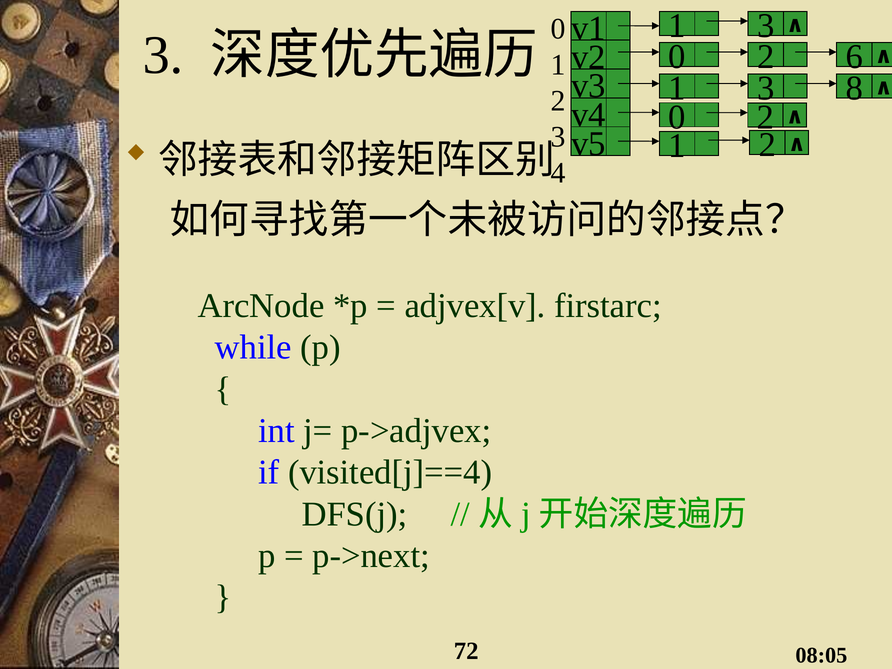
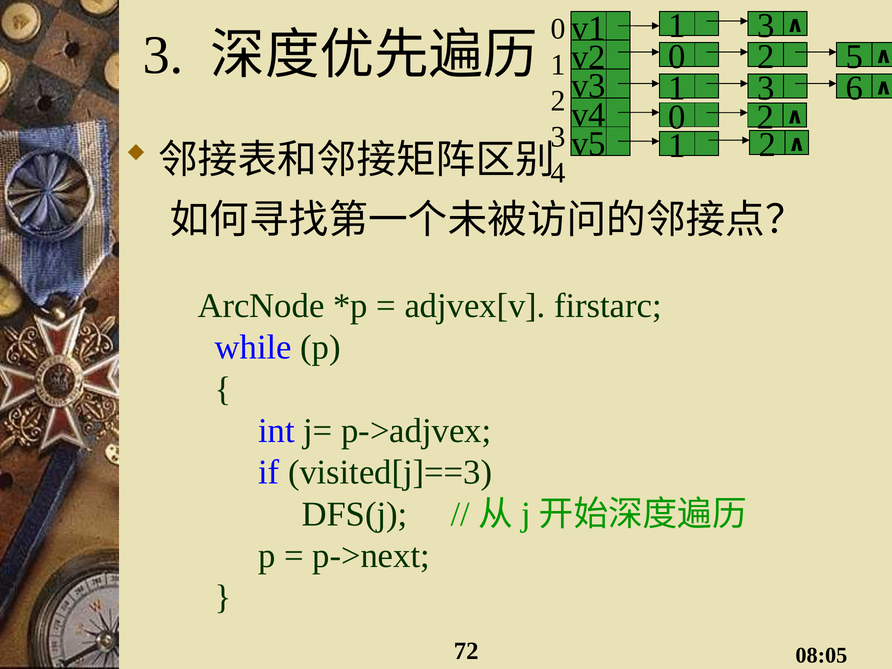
6: 6 -> 5
8: 8 -> 6
visited[j]==4: visited[j]==4 -> visited[j]==3
